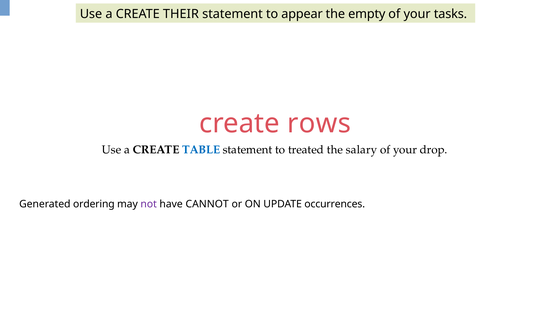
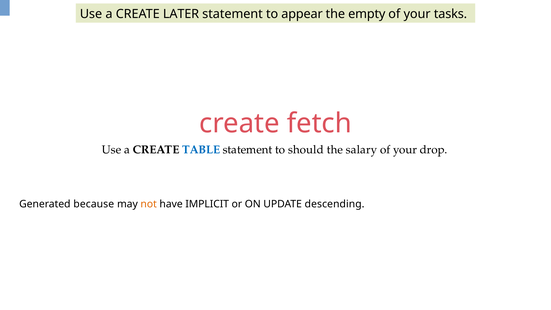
THEIR: THEIR -> LATER
rows: rows -> fetch
treated: treated -> should
ordering: ordering -> because
not colour: purple -> orange
CANNOT: CANNOT -> IMPLICIT
occurrences: occurrences -> descending
